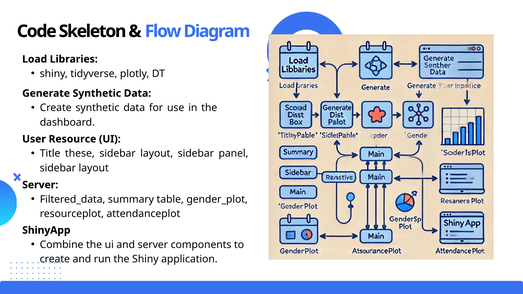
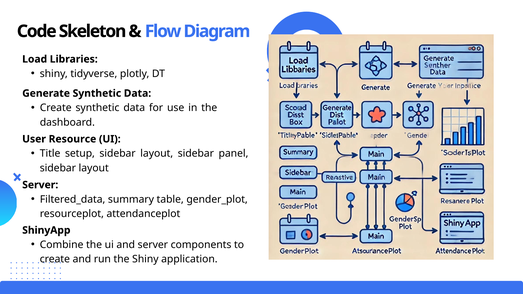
these: these -> setup
